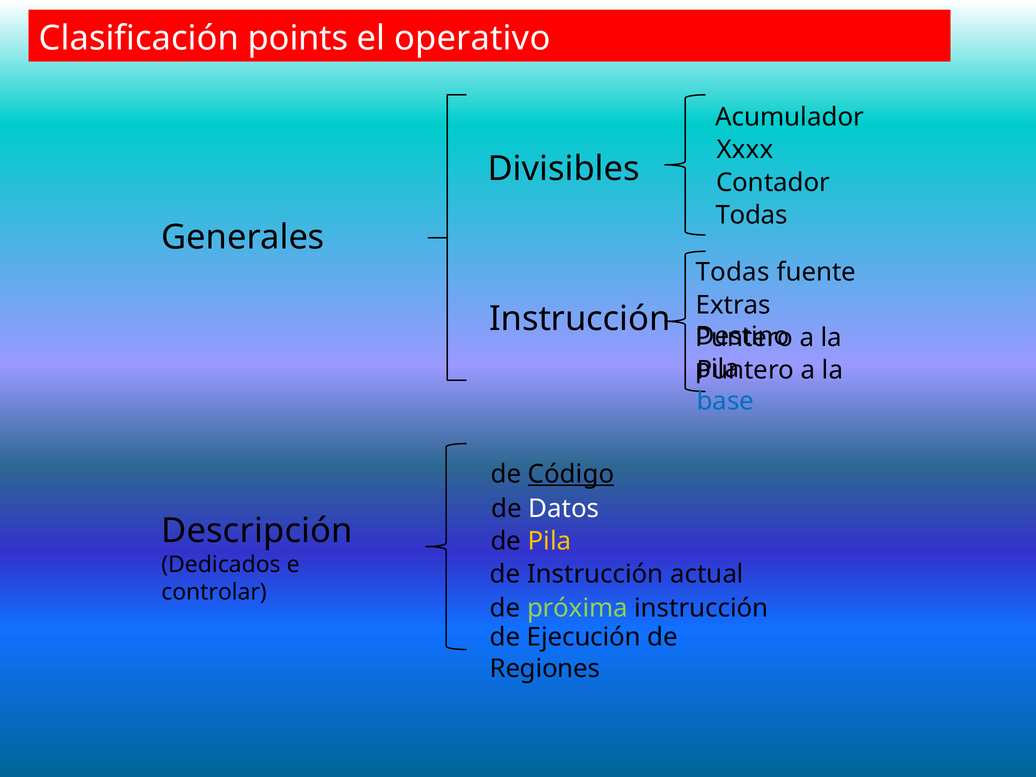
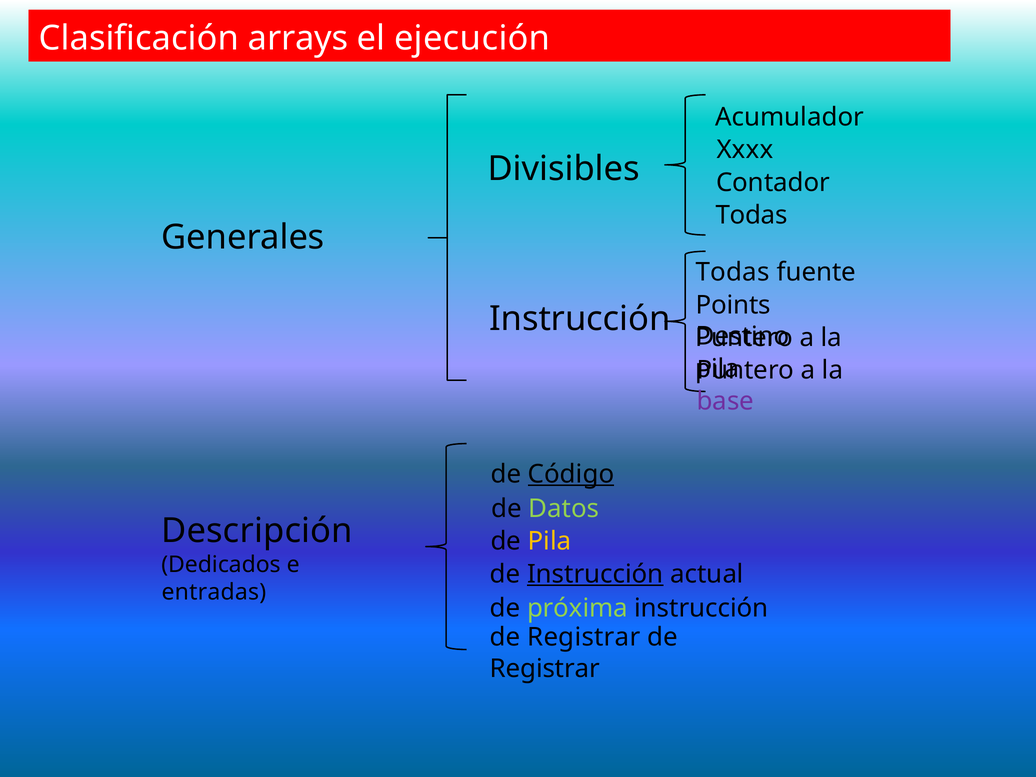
points: points -> arrays
operativo: operativo -> ejecución
Extras: Extras -> Points
base colour: blue -> purple
Datos colour: white -> light green
Instrucción at (595, 574) underline: none -> present
controlar: controlar -> entradas
Ejecución at (584, 637): Ejecución -> Registrar
Regiones at (545, 669): Regiones -> Registrar
